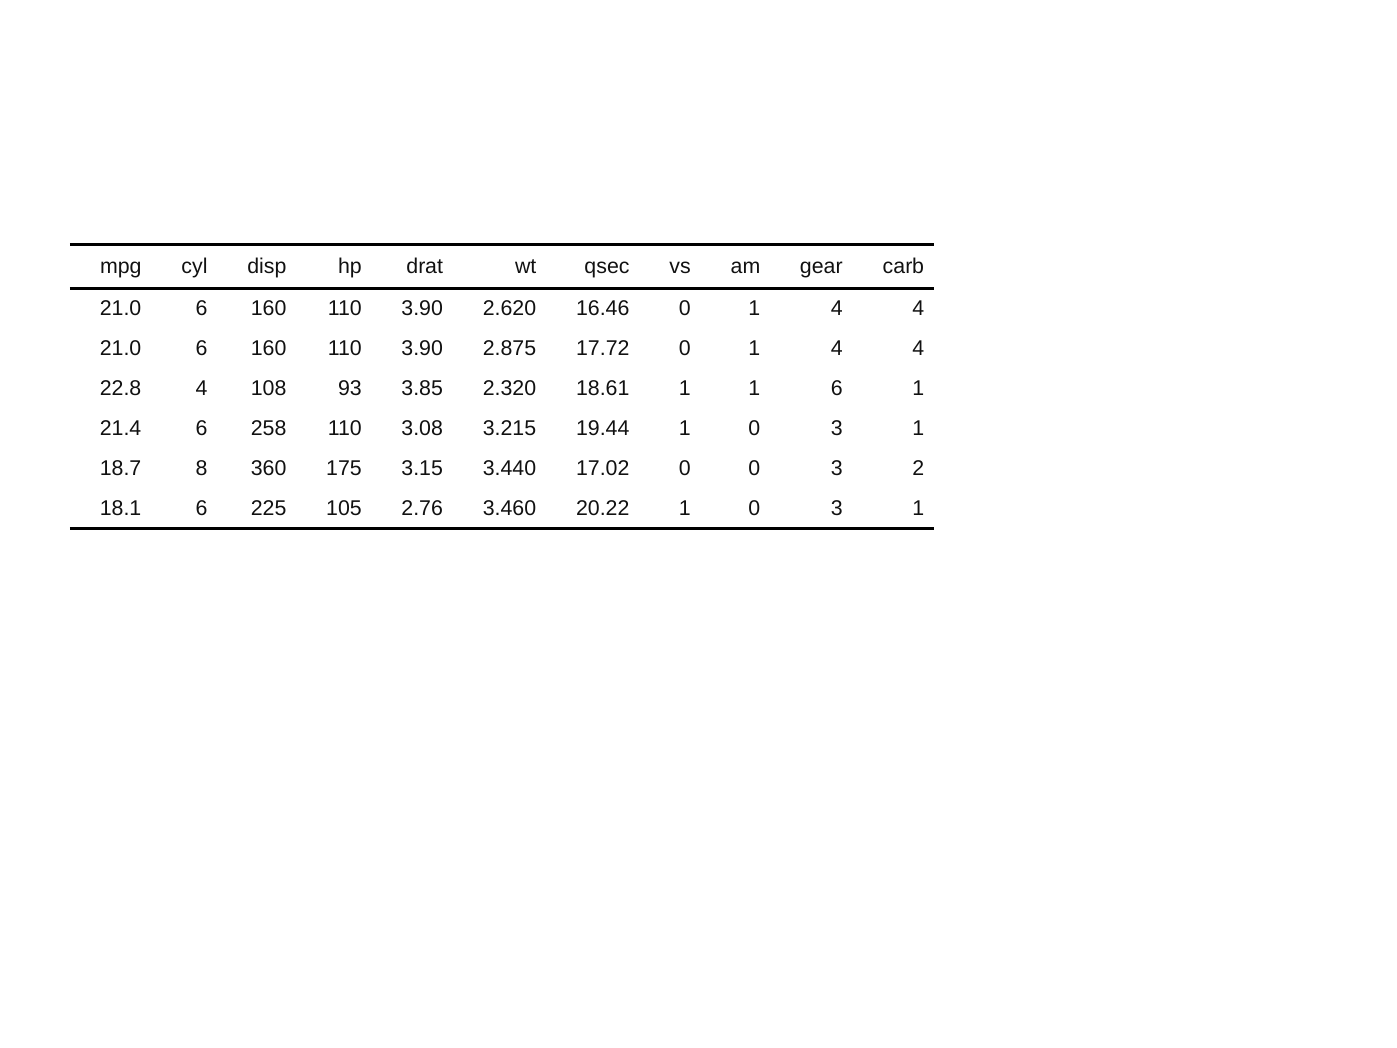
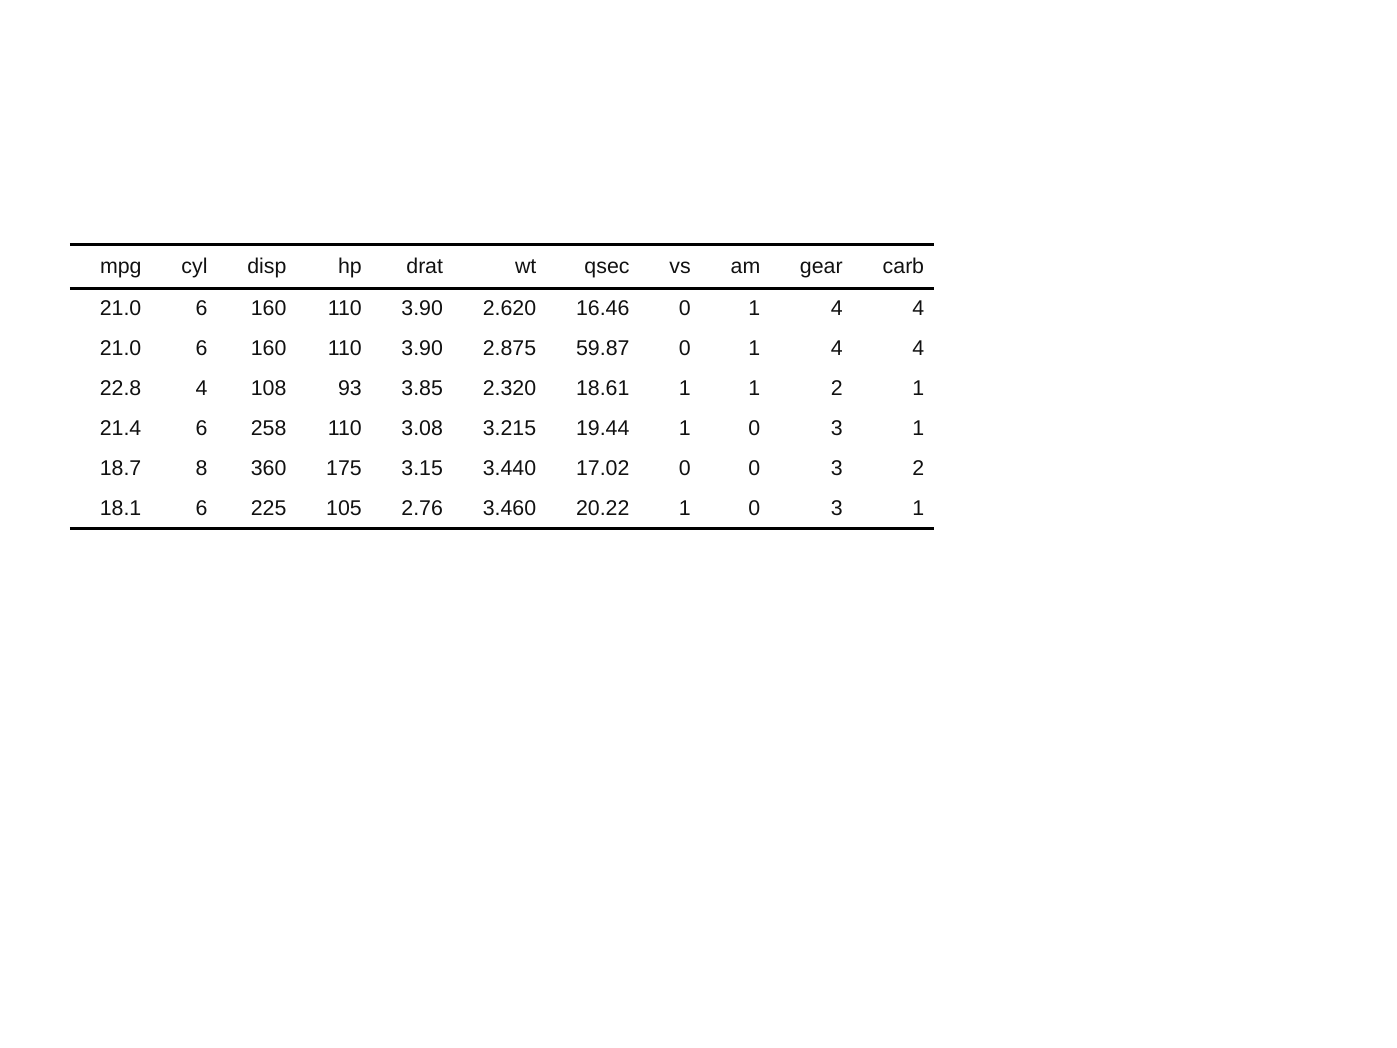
17.72: 17.72 -> 59.87
1 6: 6 -> 2
